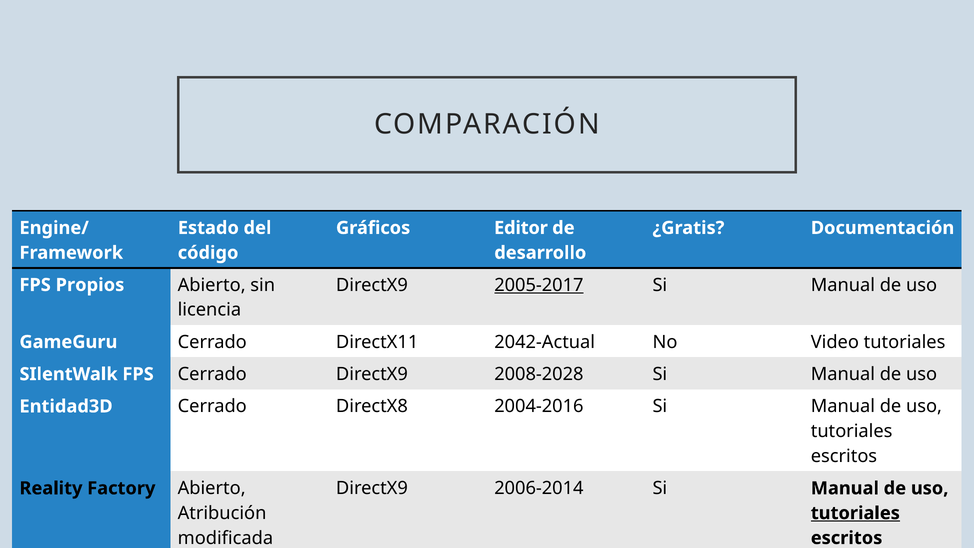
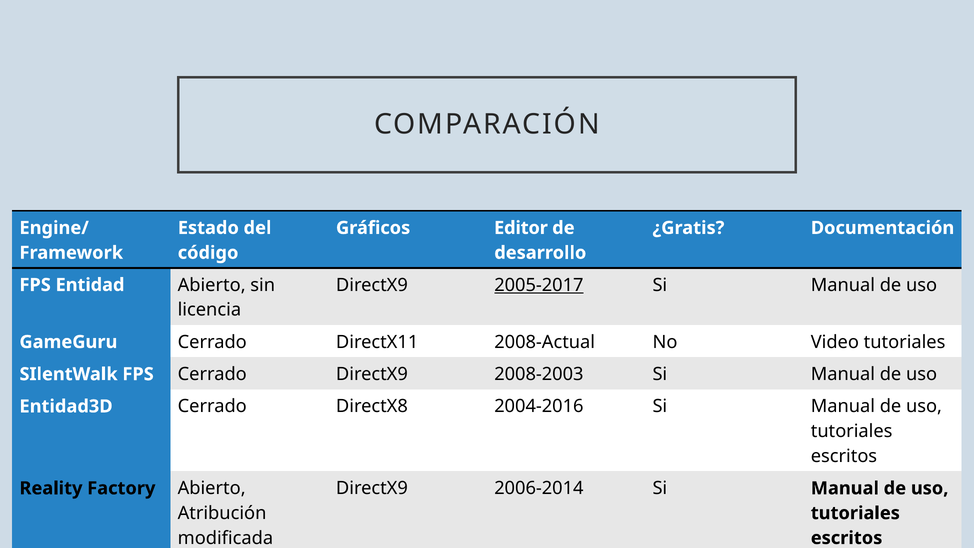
Propios: Propios -> Entidad
2042-Actual: 2042-Actual -> 2008-Actual
2008-2028: 2008-2028 -> 2008-2003
tutoriales at (855, 513) underline: present -> none
